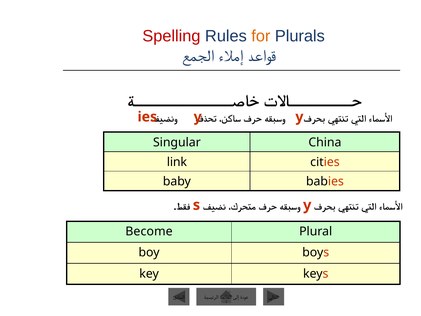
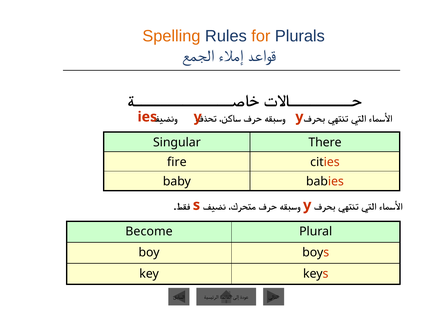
Spelling colour: red -> orange
China: China -> There
link: link -> fire
